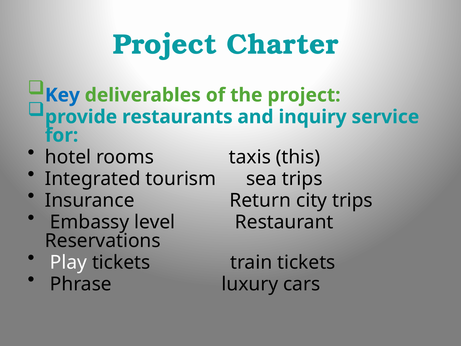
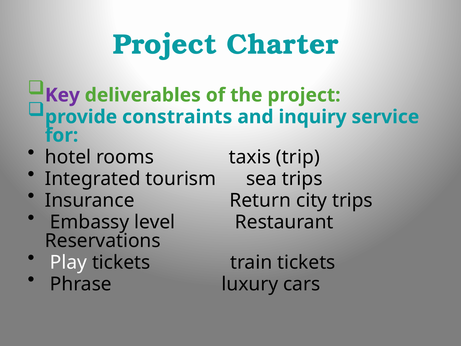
Key colour: blue -> purple
restaurants: restaurants -> constraints
this: this -> trip
